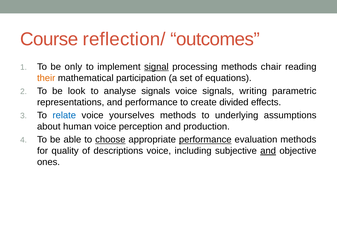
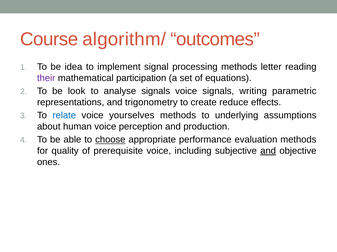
reflection/: reflection/ -> algorithm/
only: only -> idea
signal underline: present -> none
chair: chair -> letter
their colour: orange -> purple
and performance: performance -> trigonometry
divided: divided -> reduce
performance at (205, 140) underline: present -> none
descriptions: descriptions -> prerequisite
